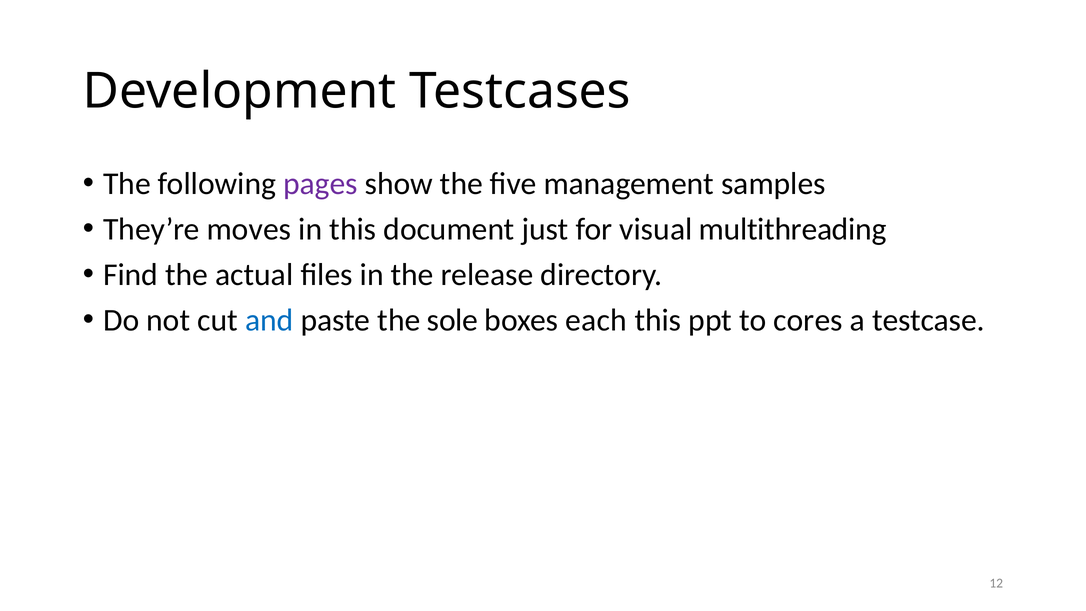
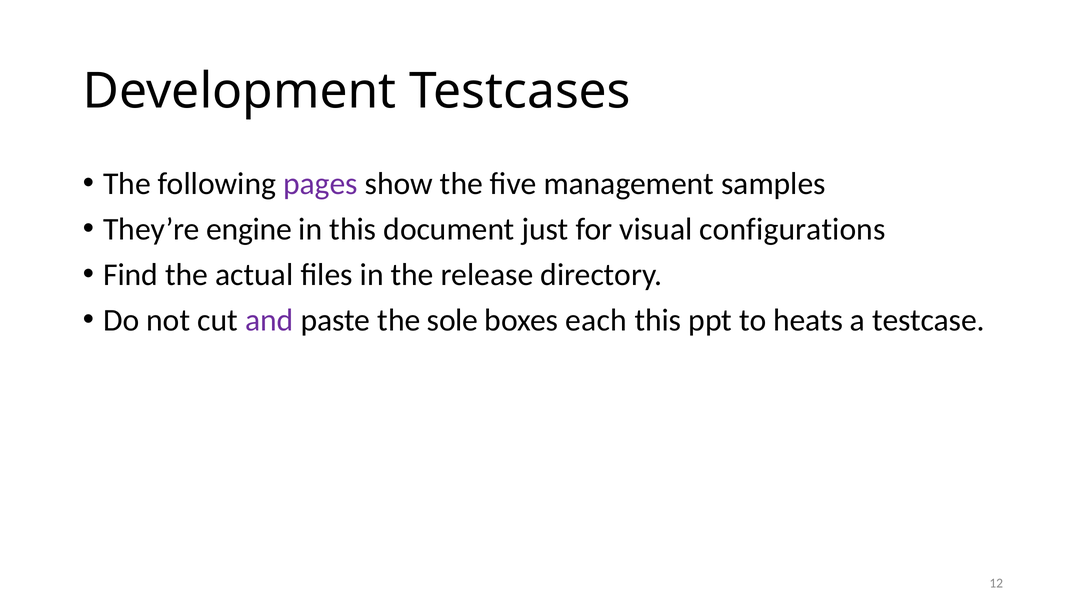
moves: moves -> engine
multithreading: multithreading -> configurations
and colour: blue -> purple
cores: cores -> heats
